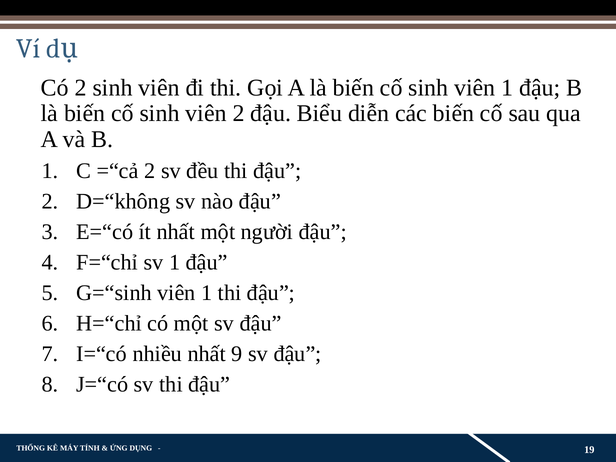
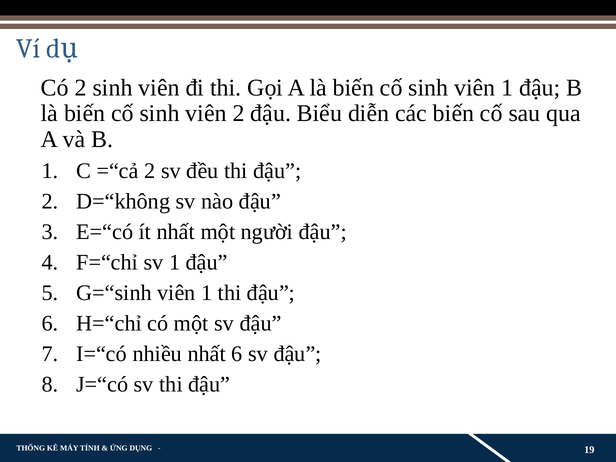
nhất 9: 9 -> 6
